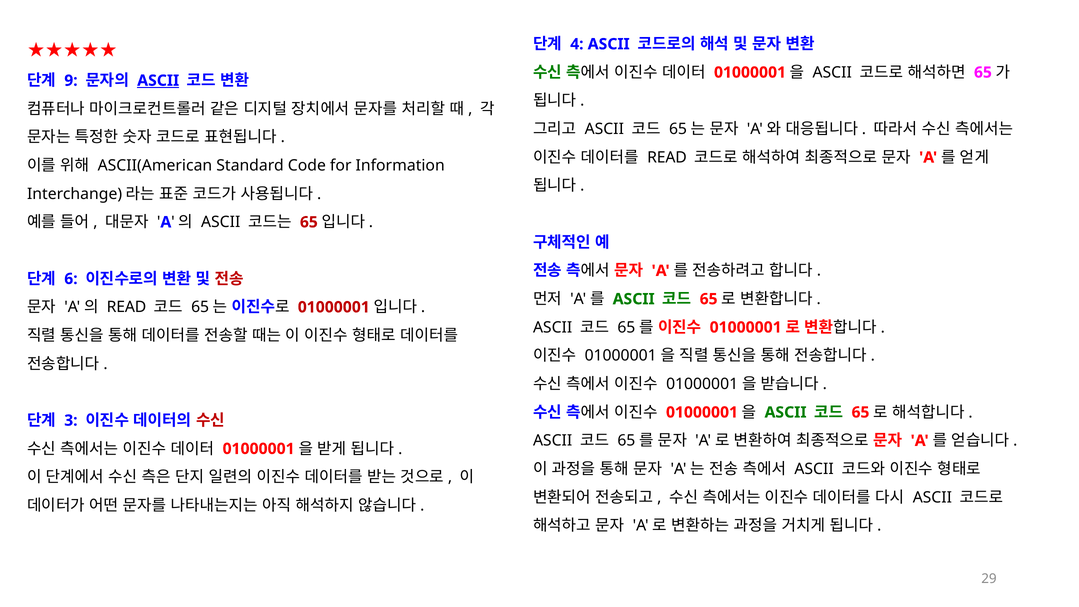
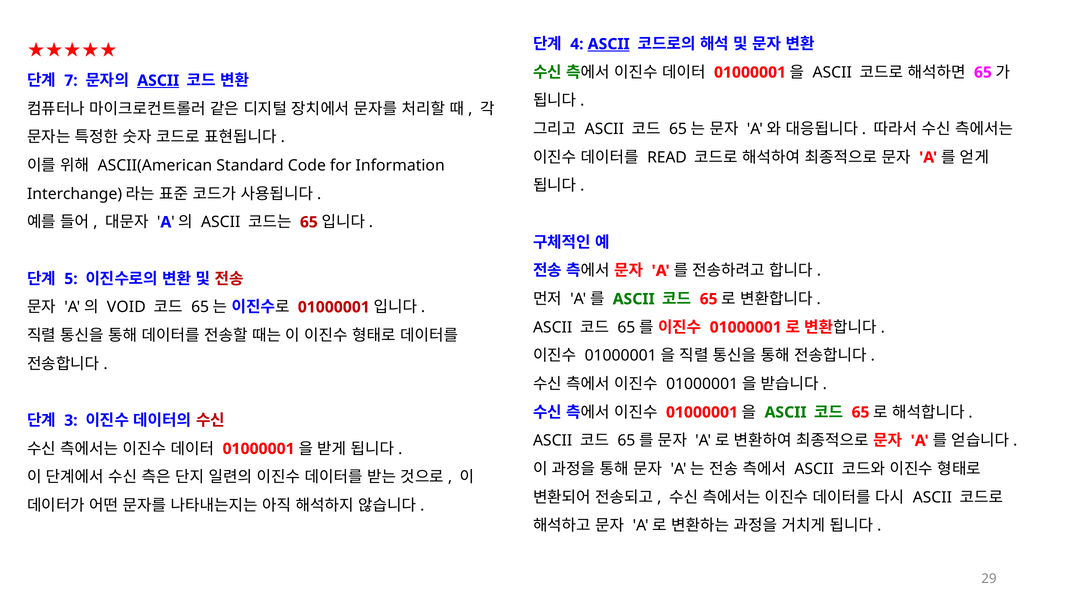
ASCII at (609, 44) underline: none -> present
9: 9 -> 7
6: 6 -> 5
READ at (126, 307): READ -> VOID
